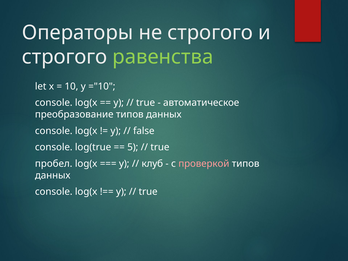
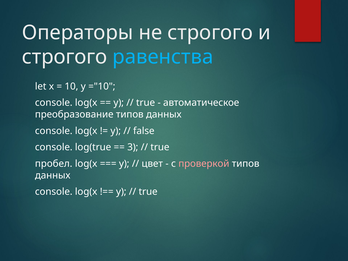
равенства colour: light green -> light blue
5: 5 -> 3
клуб: клуб -> цвет
